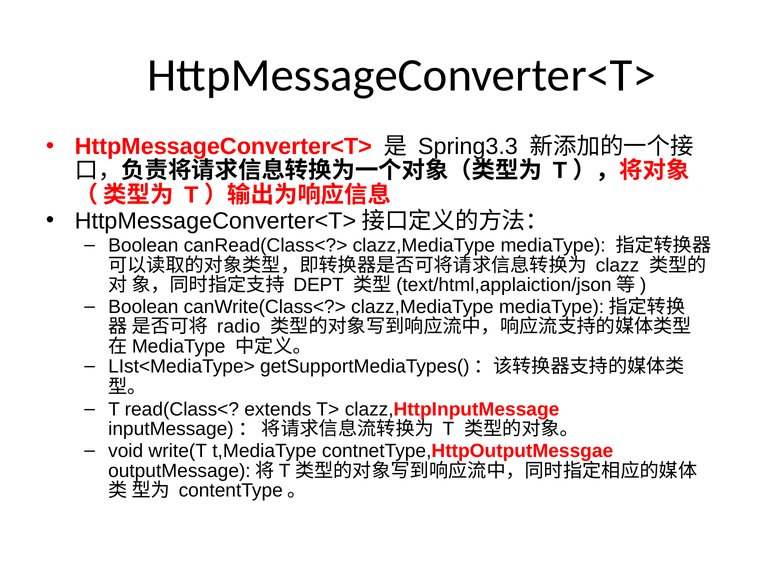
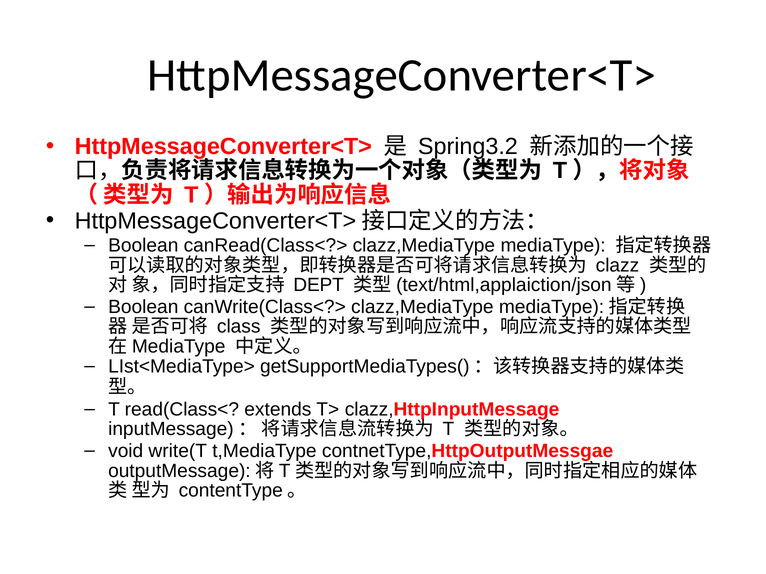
Spring3.3: Spring3.3 -> Spring3.2
radio: radio -> class
